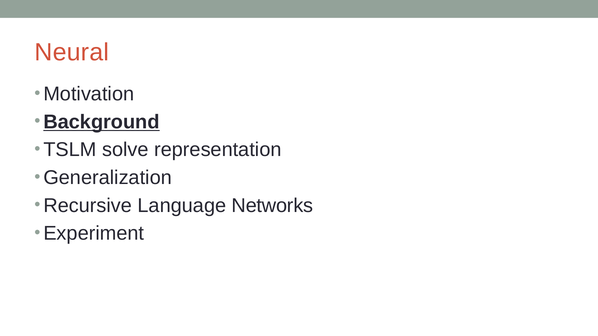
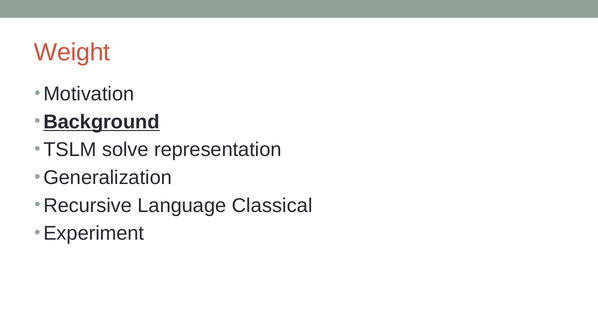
Neural: Neural -> Weight
Networks: Networks -> Classical
